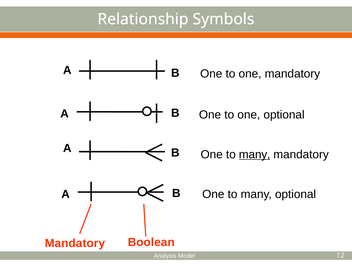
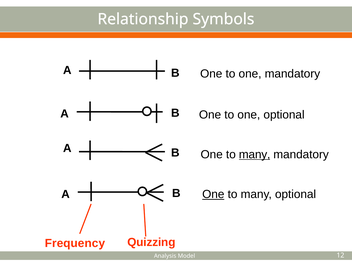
One at (213, 194) underline: none -> present
Boolean: Boolean -> Quizzing
Mandatory at (75, 243): Mandatory -> Frequency
